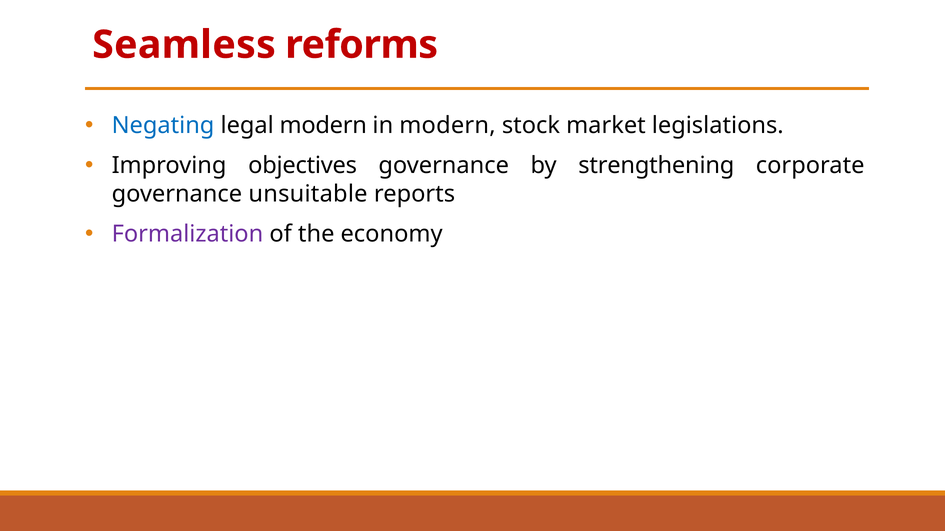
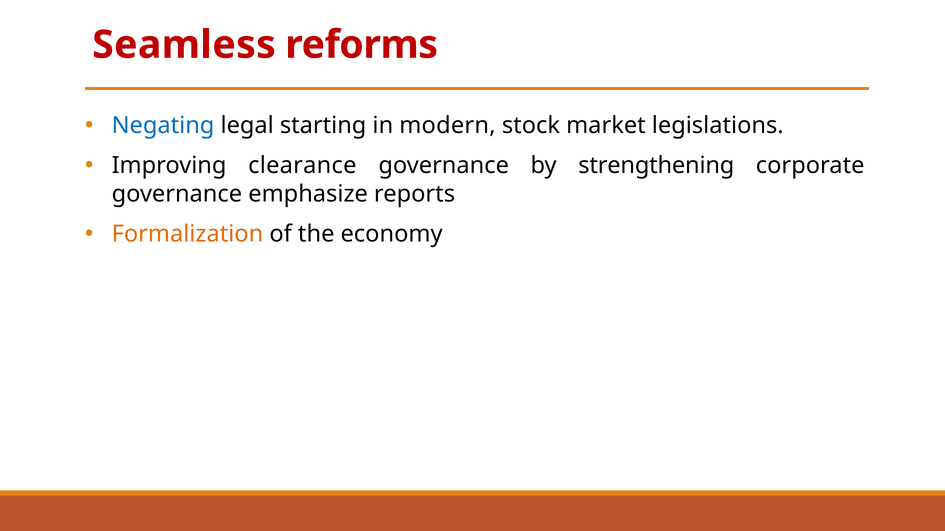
legal modern: modern -> starting
objectives: objectives -> clearance
unsuitable: unsuitable -> emphasize
Formalization colour: purple -> orange
